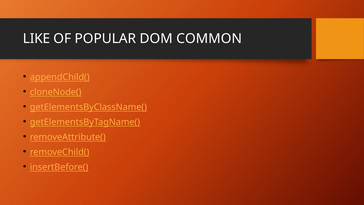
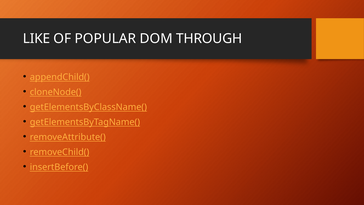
COMMON: COMMON -> THROUGH
